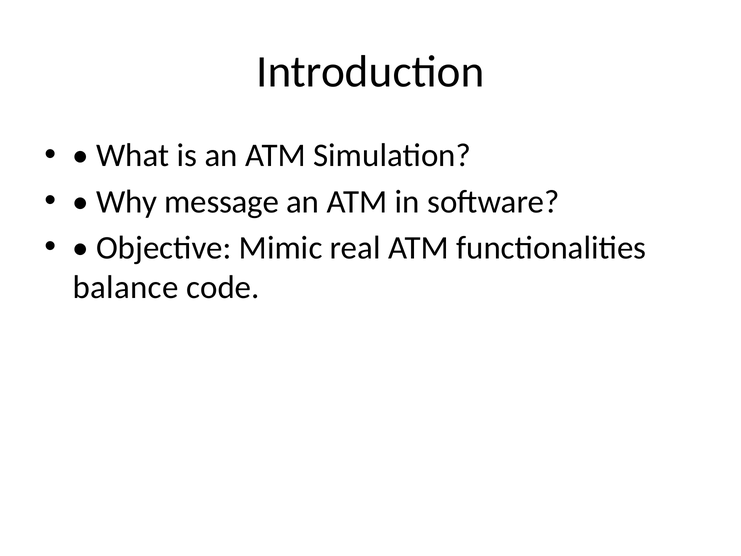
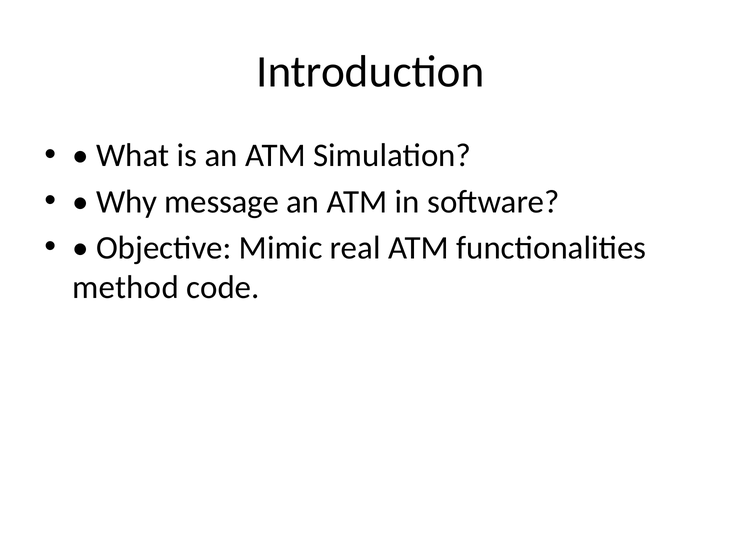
balance: balance -> method
